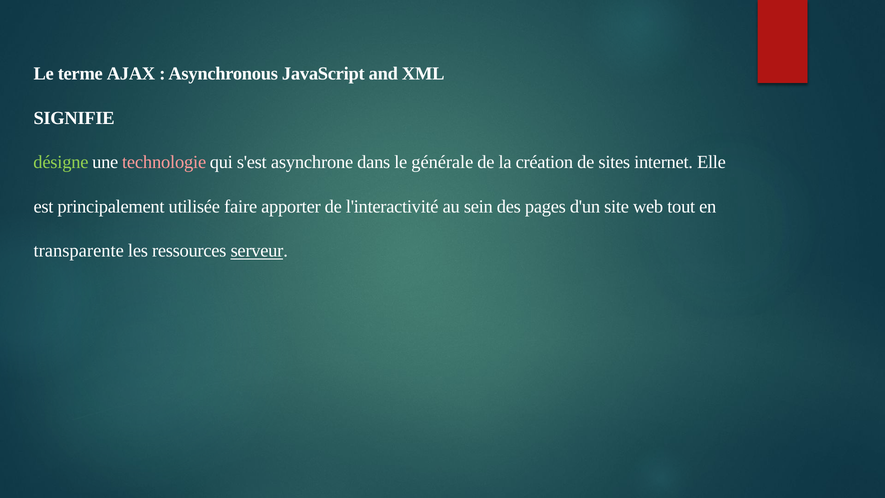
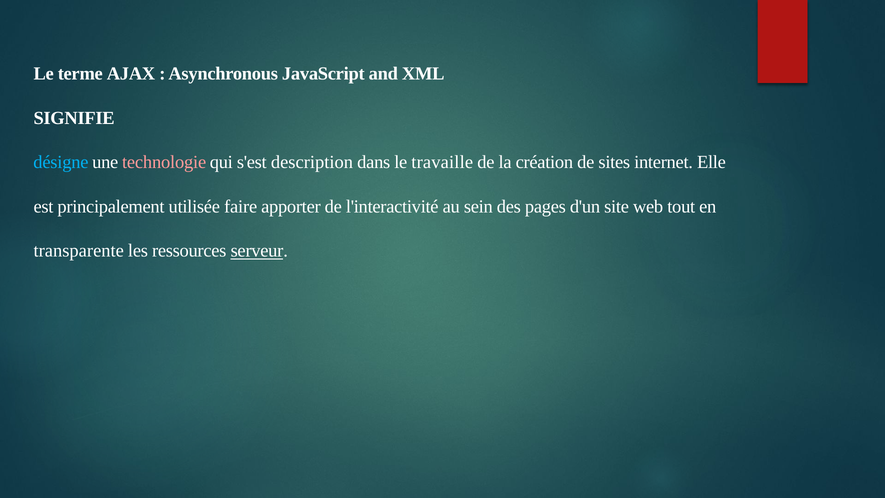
désigne colour: light green -> light blue
asynchrone: asynchrone -> description
générale: générale -> travaille
